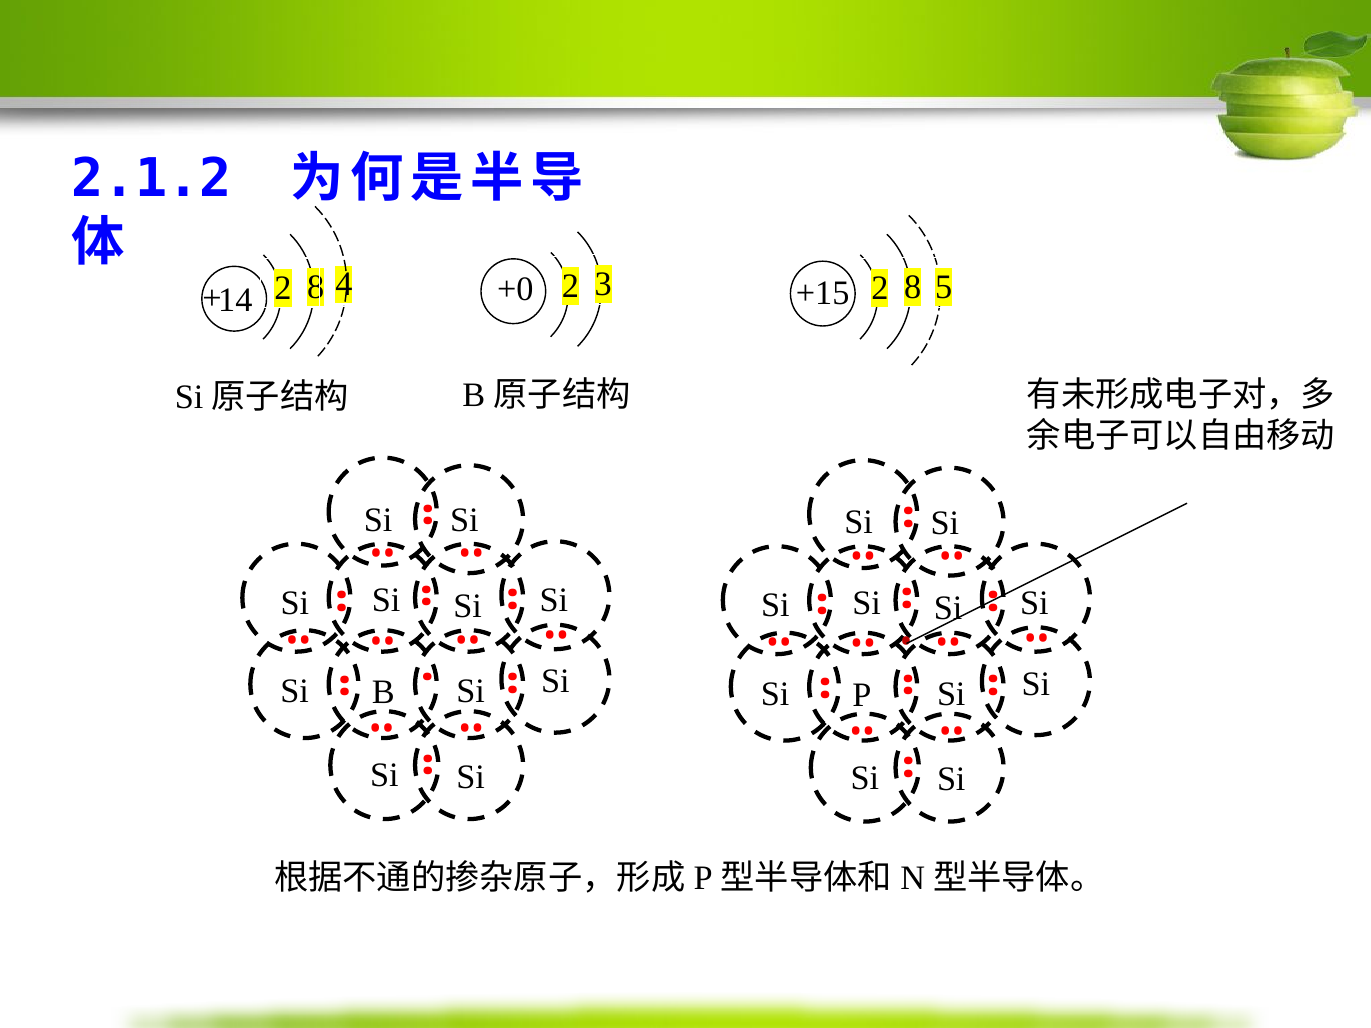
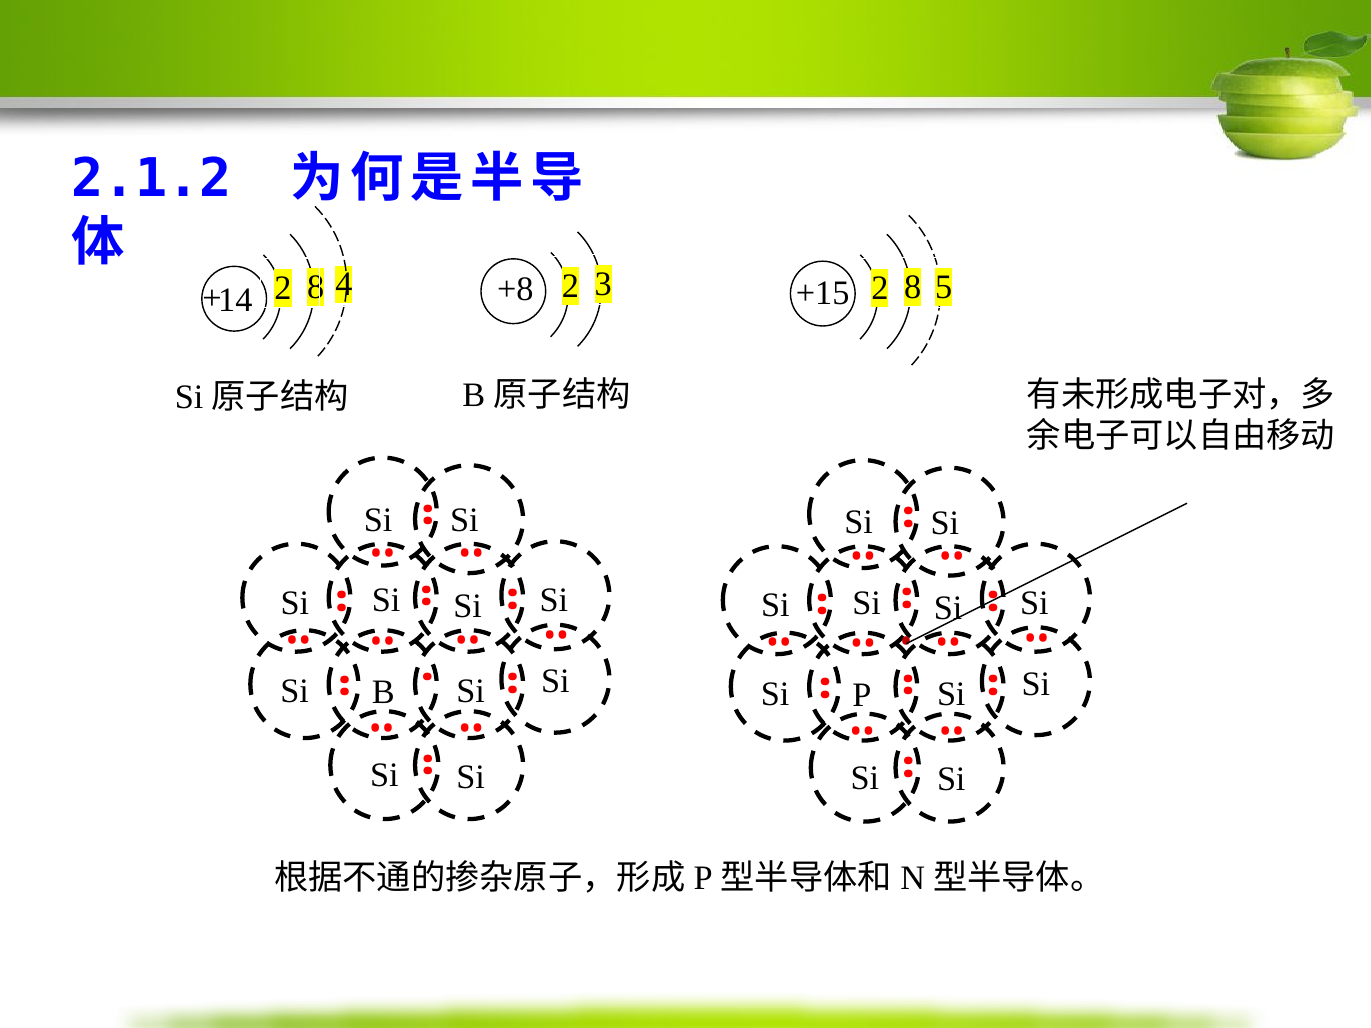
+0: +0 -> +8
